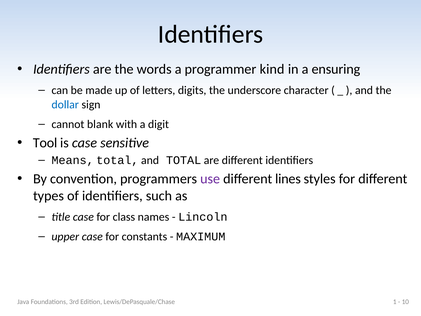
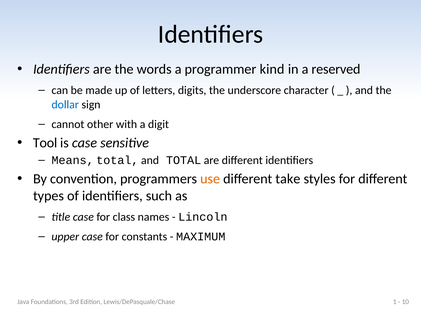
ensuring: ensuring -> reserved
blank: blank -> other
use colour: purple -> orange
lines: lines -> take
